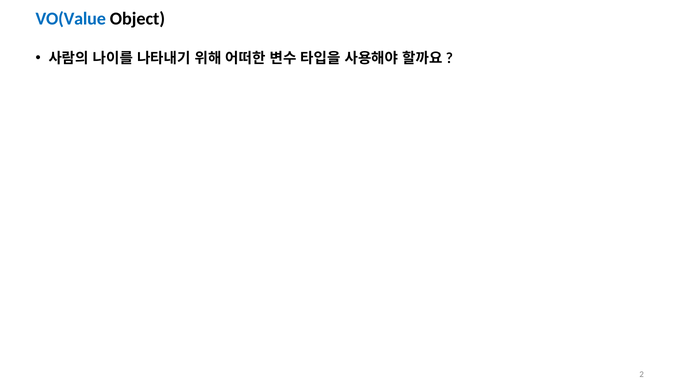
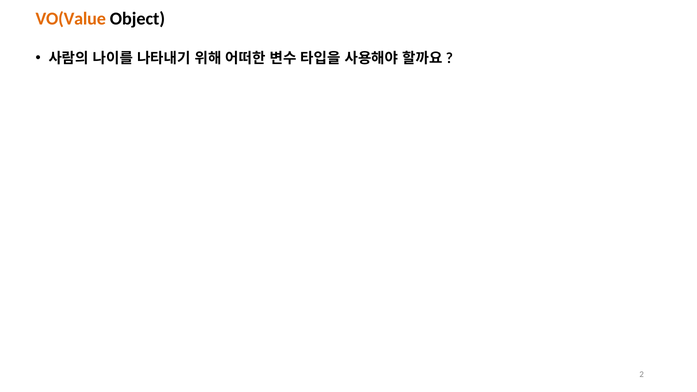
VO(Value colour: blue -> orange
